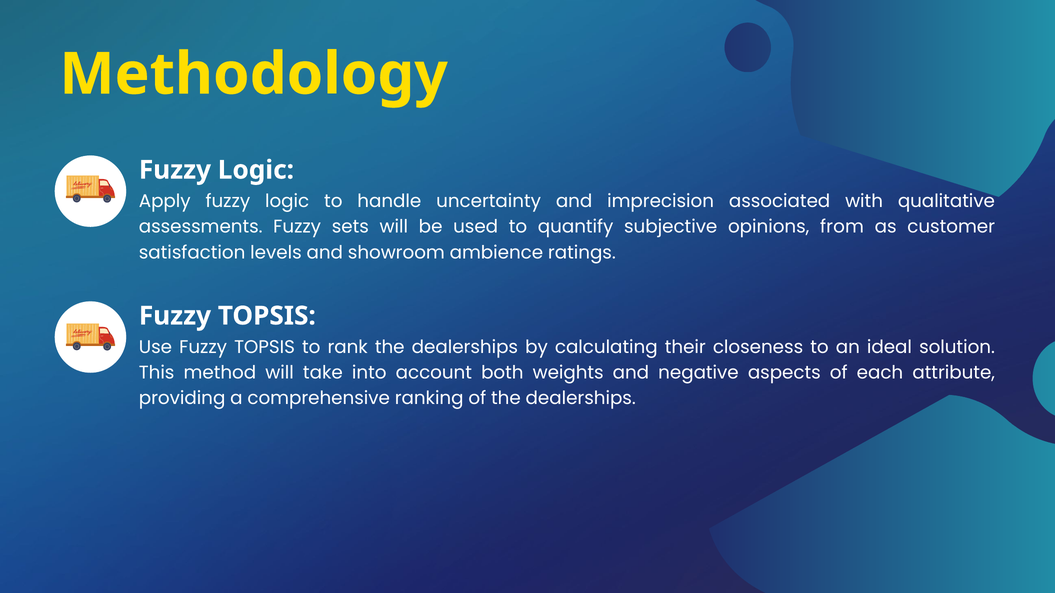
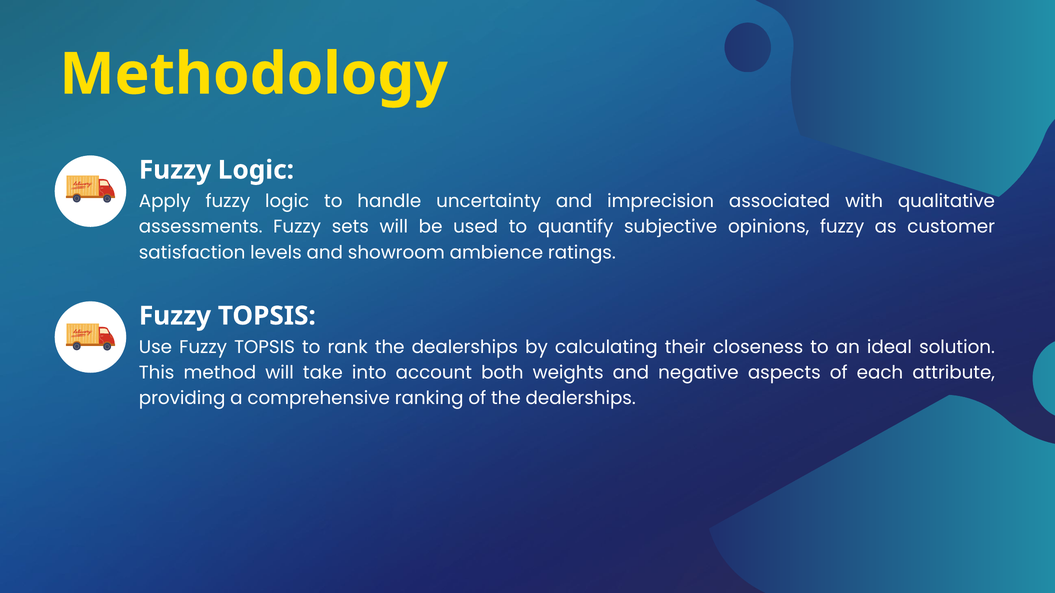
opinions from: from -> fuzzy
